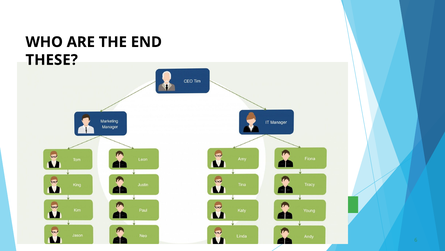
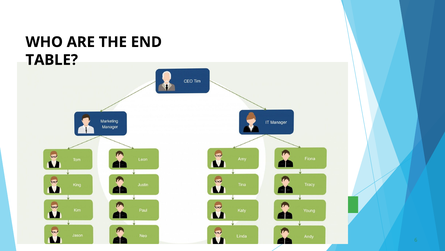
THESE: THESE -> TABLE
